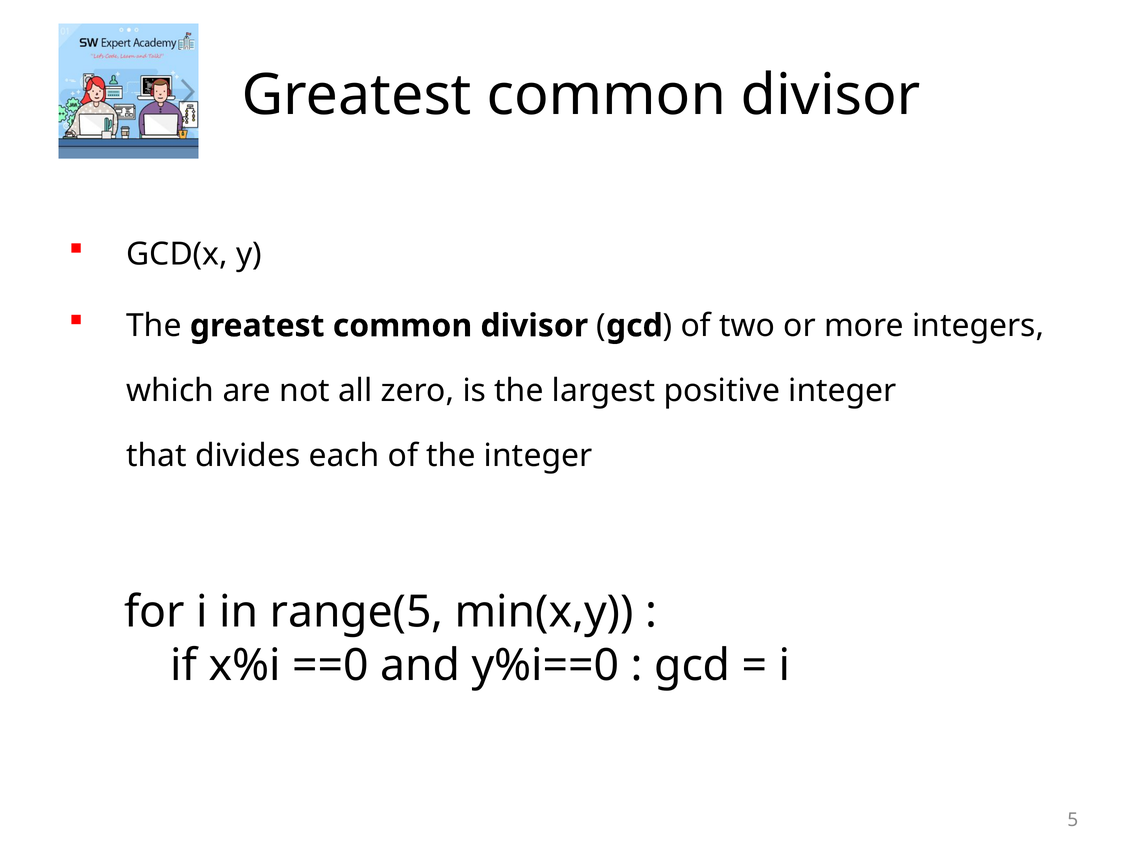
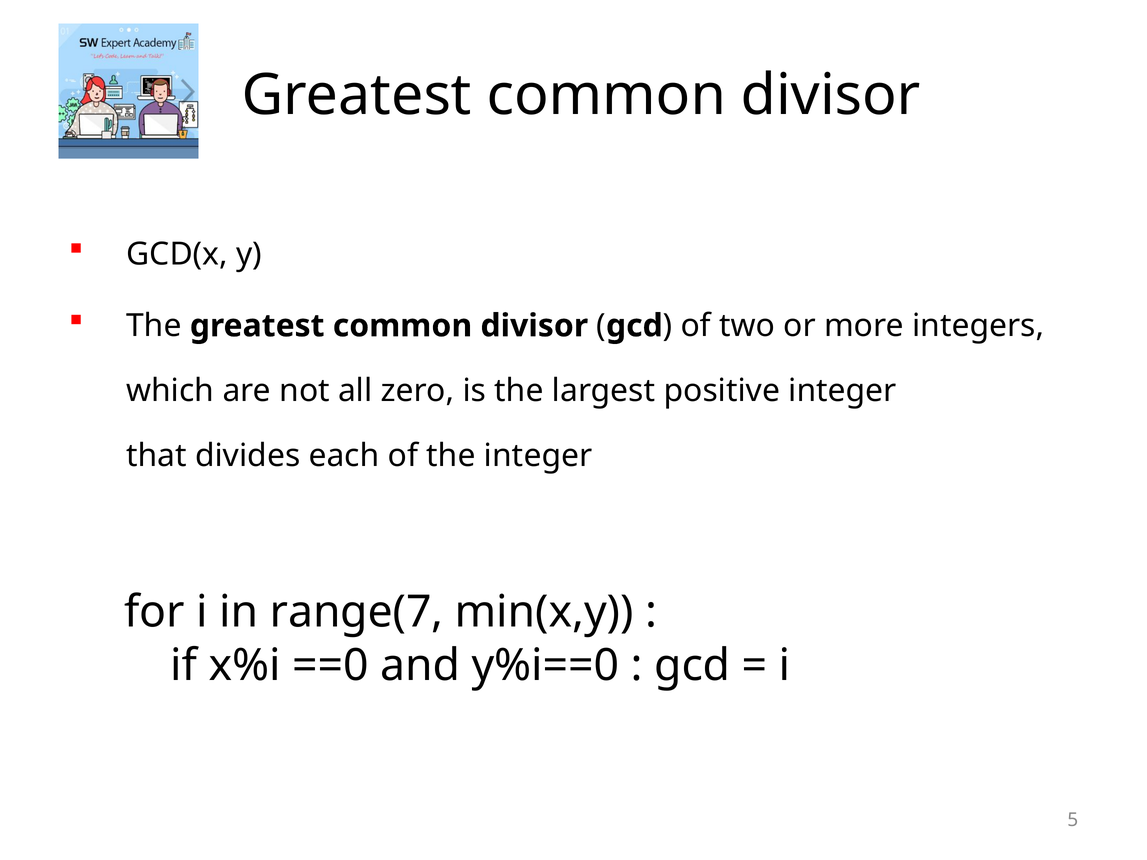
range(5: range(5 -> range(7
